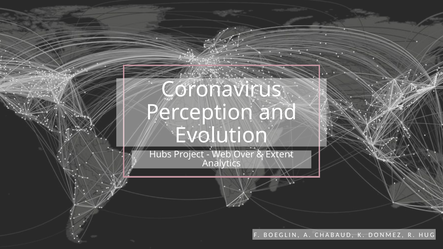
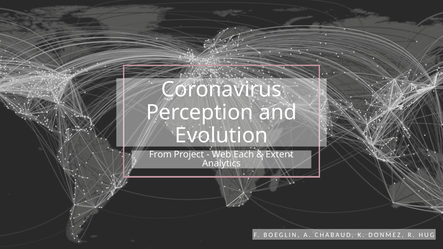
Hubs: Hubs -> From
Over: Over -> Each
